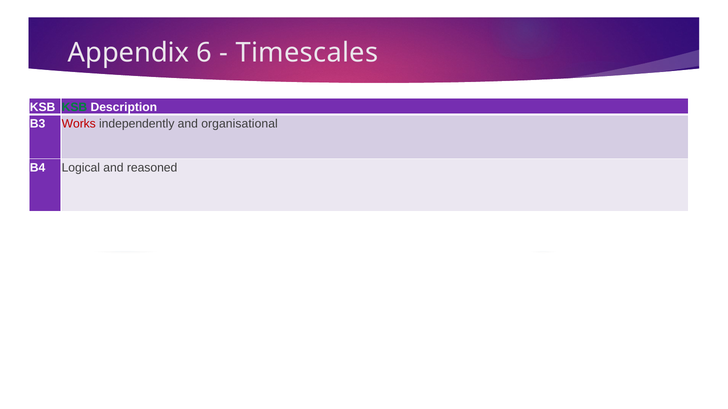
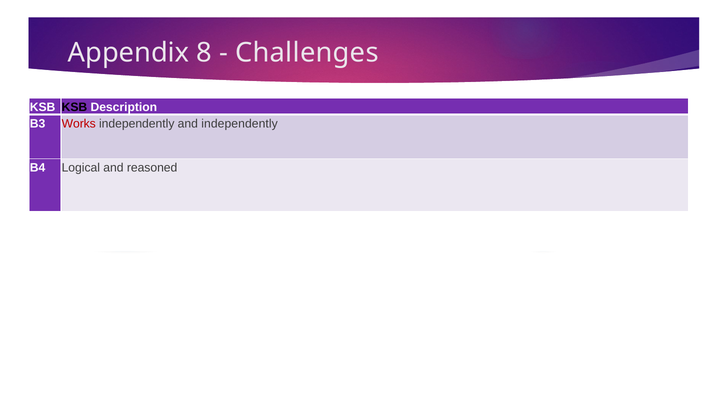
6: 6 -> 8
Timescales: Timescales -> Challenges
KSB at (74, 107) colour: green -> black
and organisational: organisational -> independently
